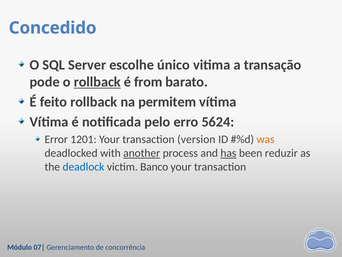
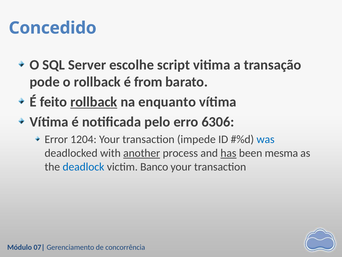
único: único -> script
rollback at (97, 82) underline: present -> none
rollback at (94, 102) underline: none -> present
permitem: permitem -> enquanto
5624: 5624 -> 6306
1201: 1201 -> 1204
version: version -> impede
was colour: orange -> blue
reduzir: reduzir -> mesma
